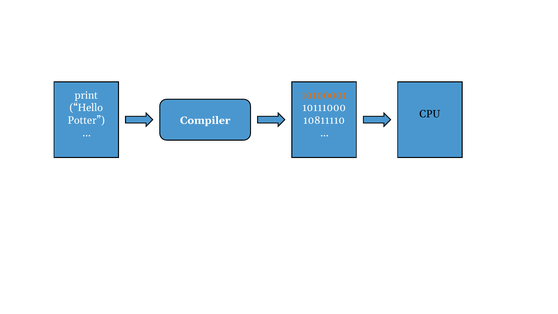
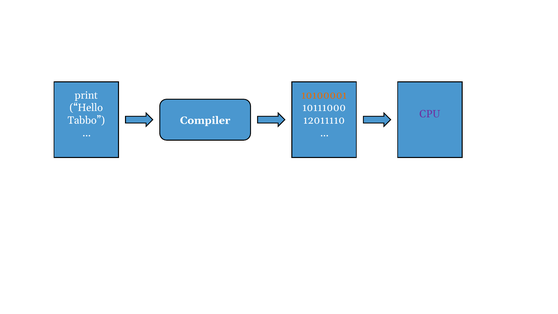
CPU colour: black -> purple
Potter: Potter -> Tabbo
10811110: 10811110 -> 12011110
